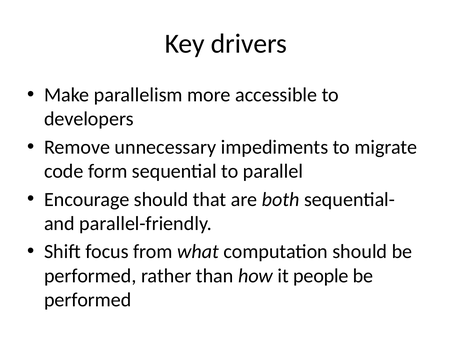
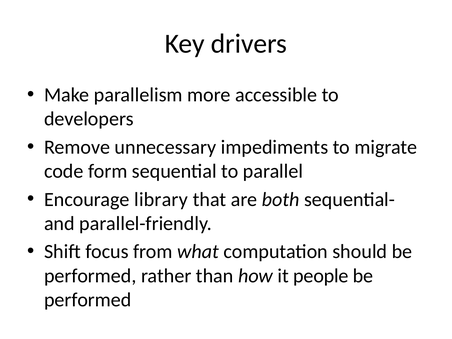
Encourage should: should -> library
